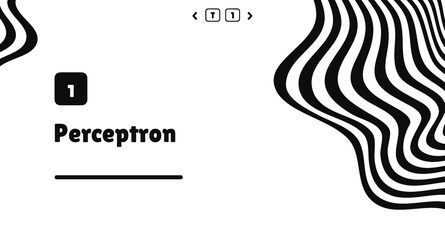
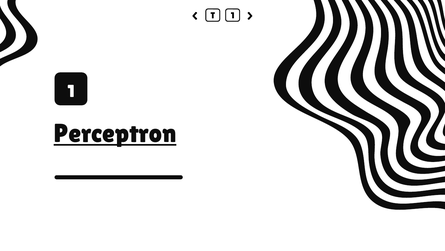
Perceptron underline: none -> present
